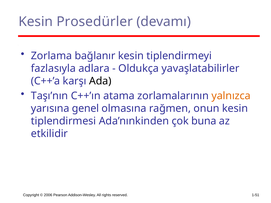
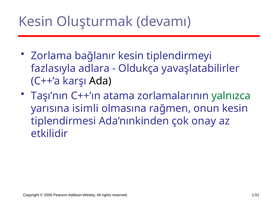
Prosedürler: Prosedürler -> Oluşturmak
yalnızca colour: orange -> green
genel: genel -> isimli
buna: buna -> onay
